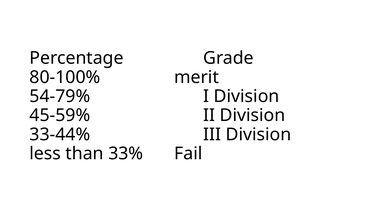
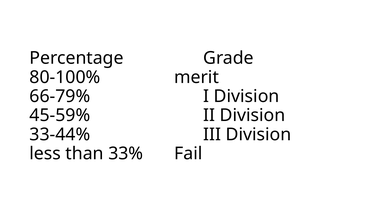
54-79%: 54-79% -> 66-79%
